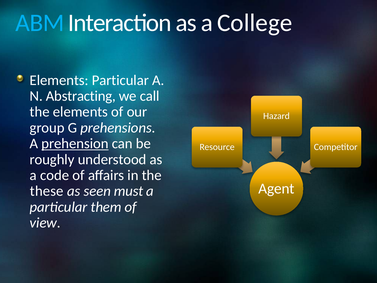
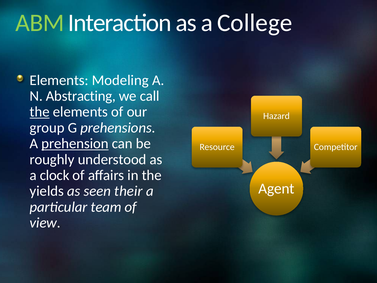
ABM colour: light blue -> light green
Elements Particular: Particular -> Modeling
the at (40, 112) underline: none -> present
code: code -> clock
these: these -> yields
must: must -> their
them: them -> team
